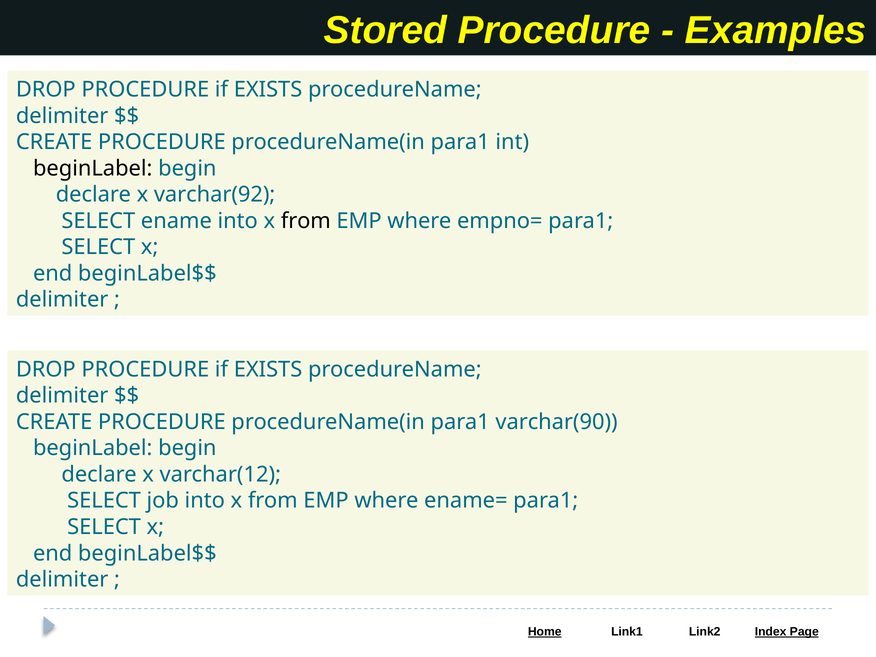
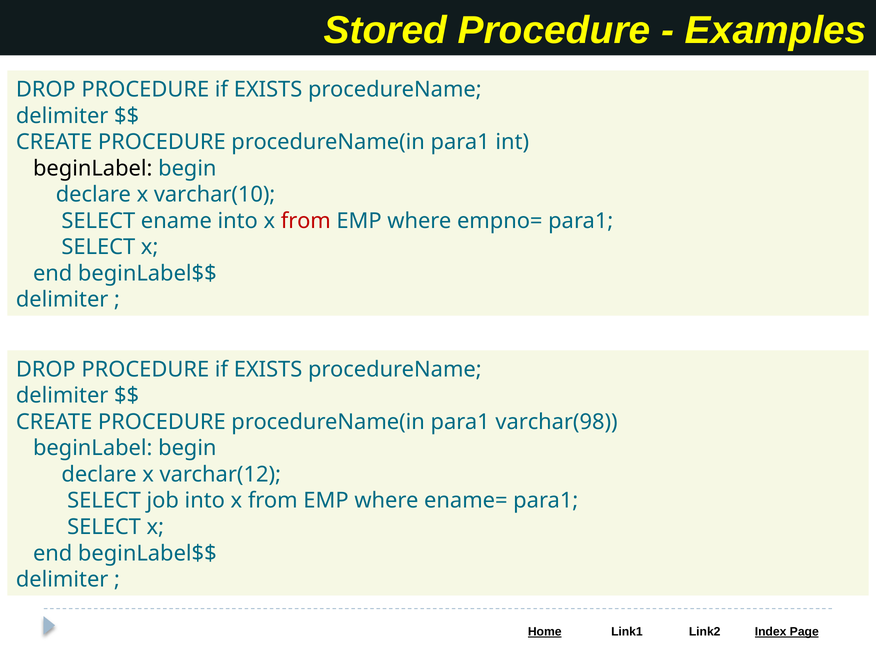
varchar(92: varchar(92 -> varchar(10
from at (306, 221) colour: black -> red
varchar(90: varchar(90 -> varchar(98
